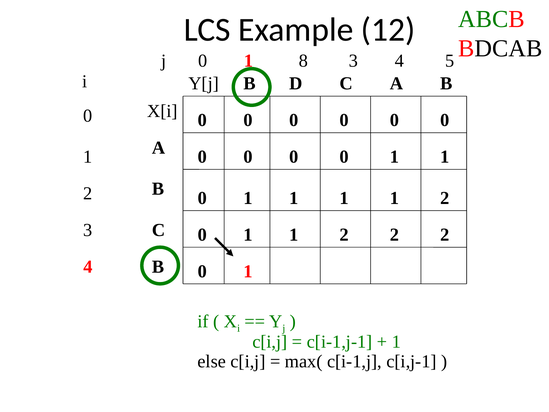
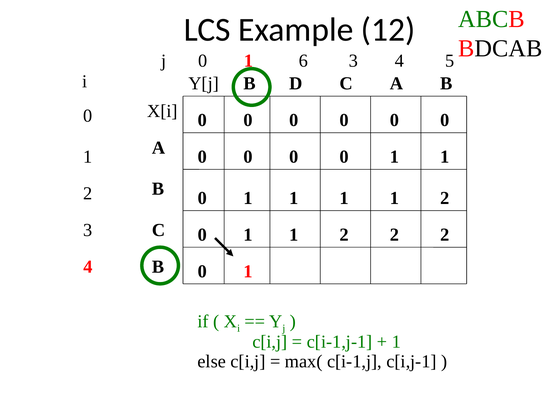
8: 8 -> 6
